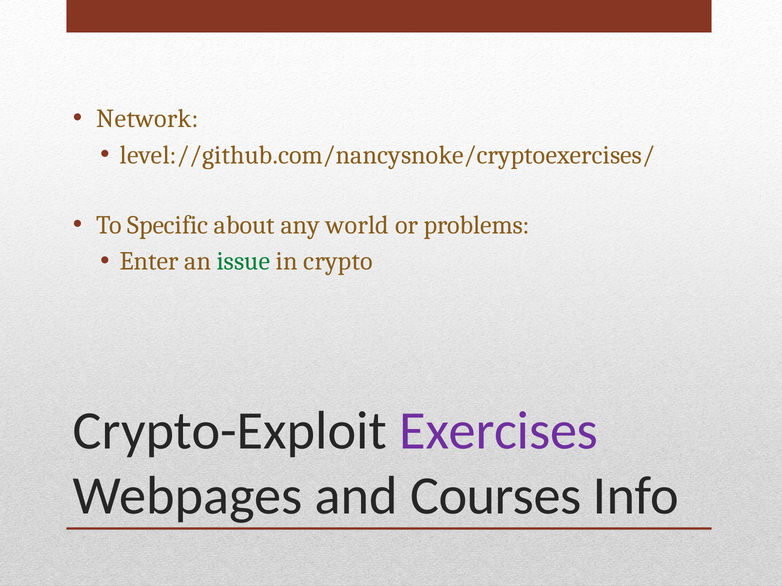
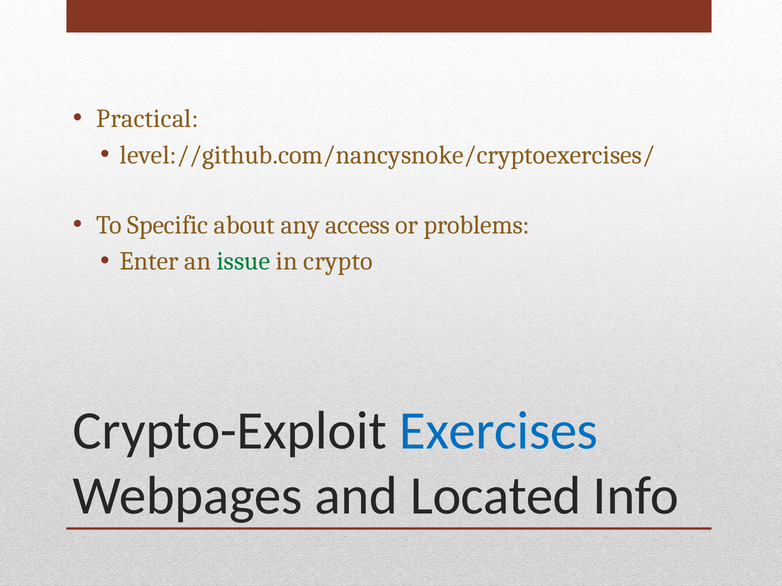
Network: Network -> Practical
world: world -> access
Exercises colour: purple -> blue
Courses: Courses -> Located
